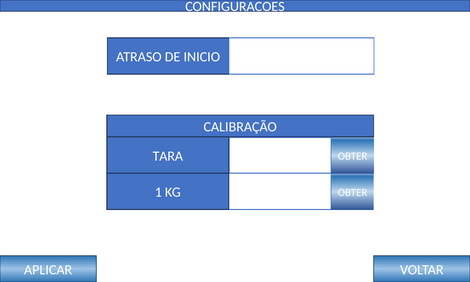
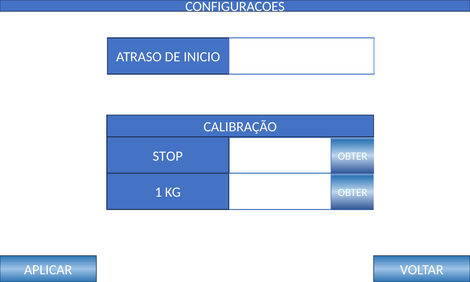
TARA: TARA -> STOP
